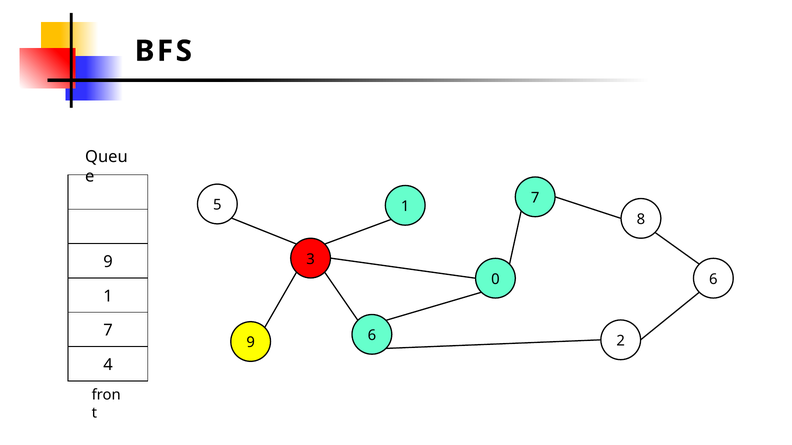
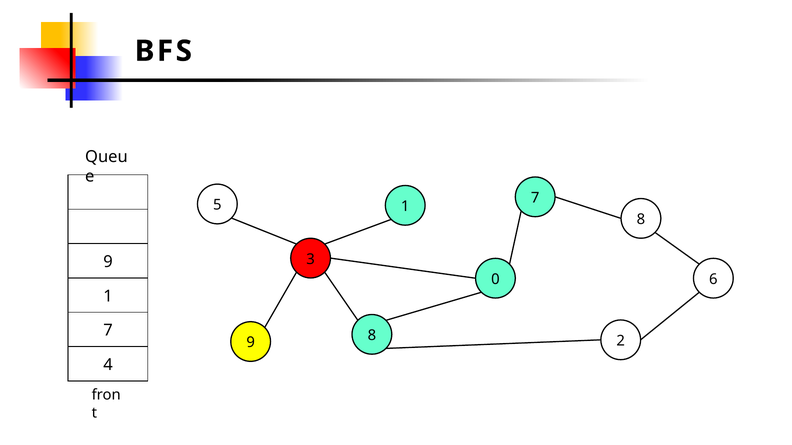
9 6: 6 -> 8
